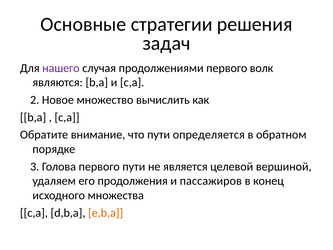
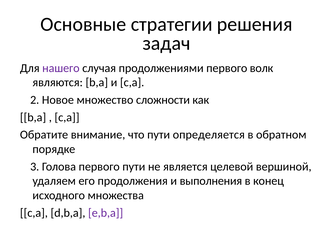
вычислить: вычислить -> сложности
пассажиров: пассажиров -> выполнения
e,b,a colour: orange -> purple
